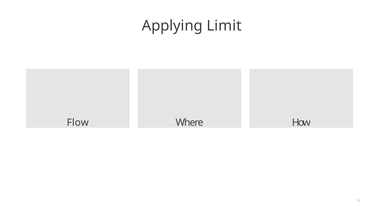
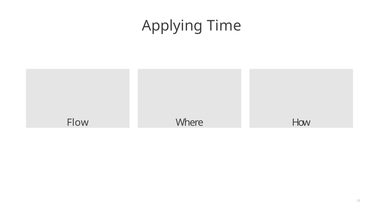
Limit: Limit -> Time
